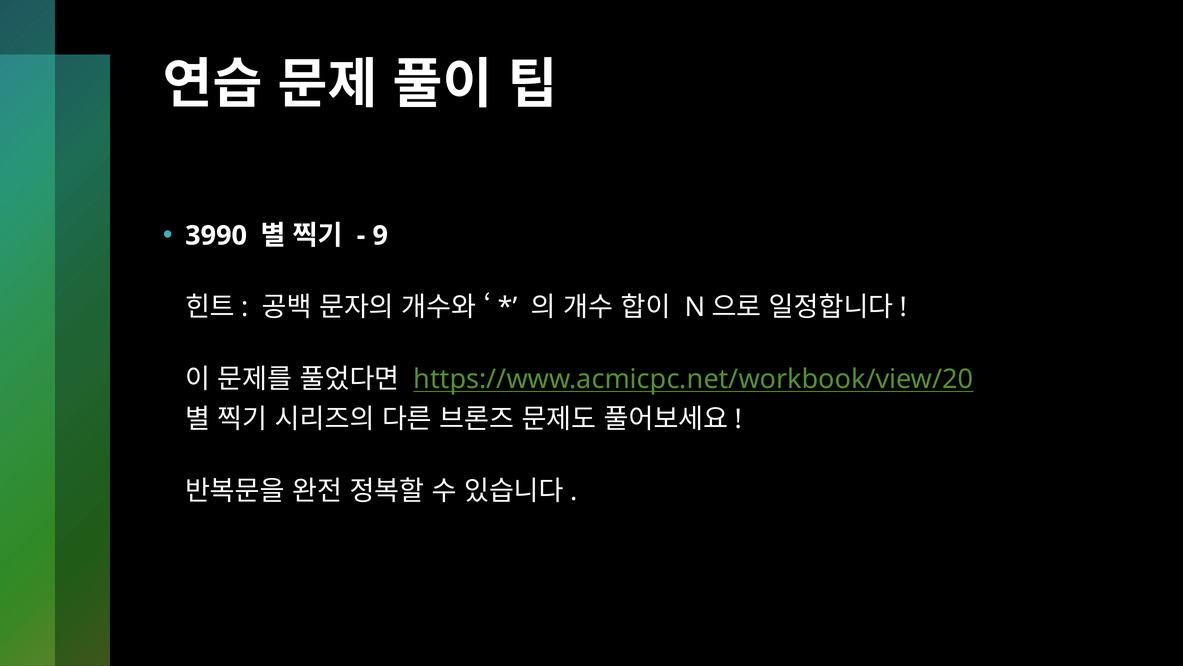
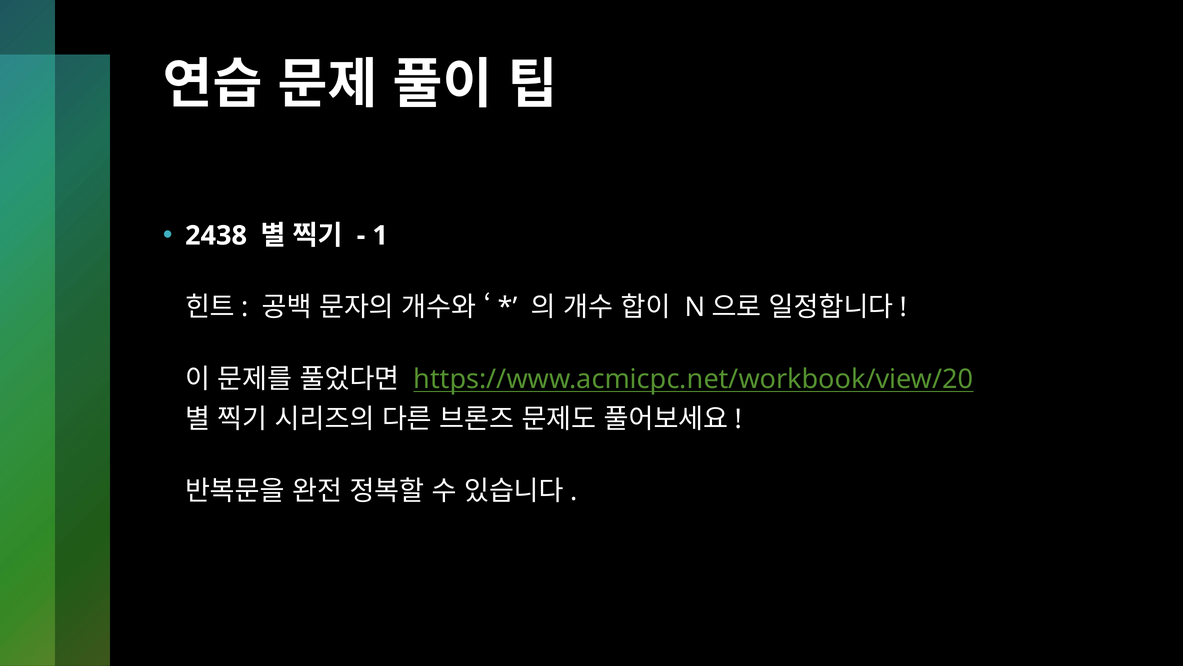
3990: 3990 -> 2438
9: 9 -> 1
